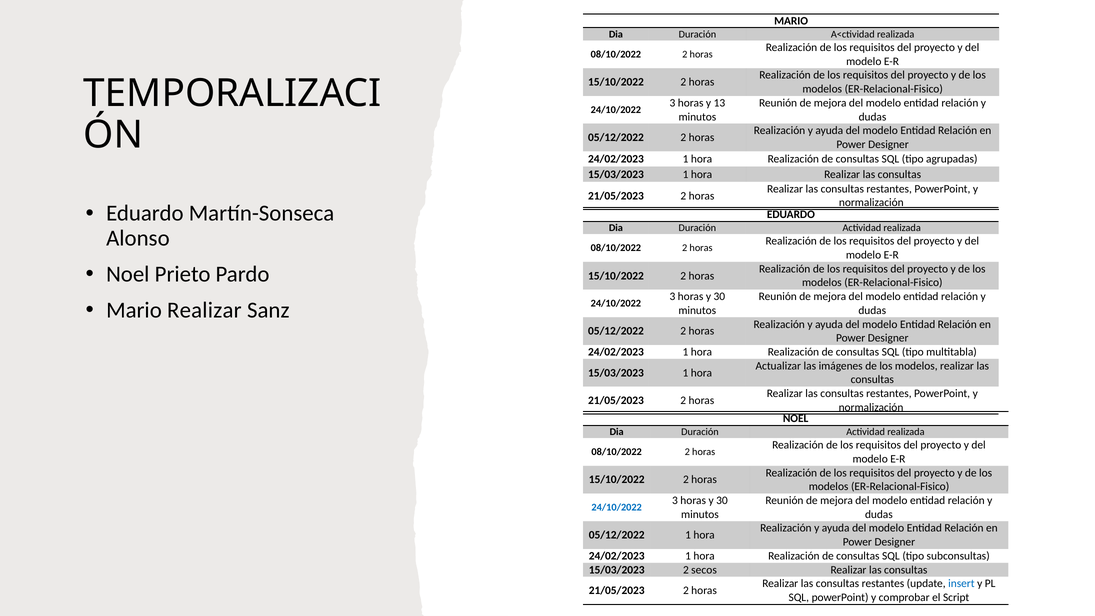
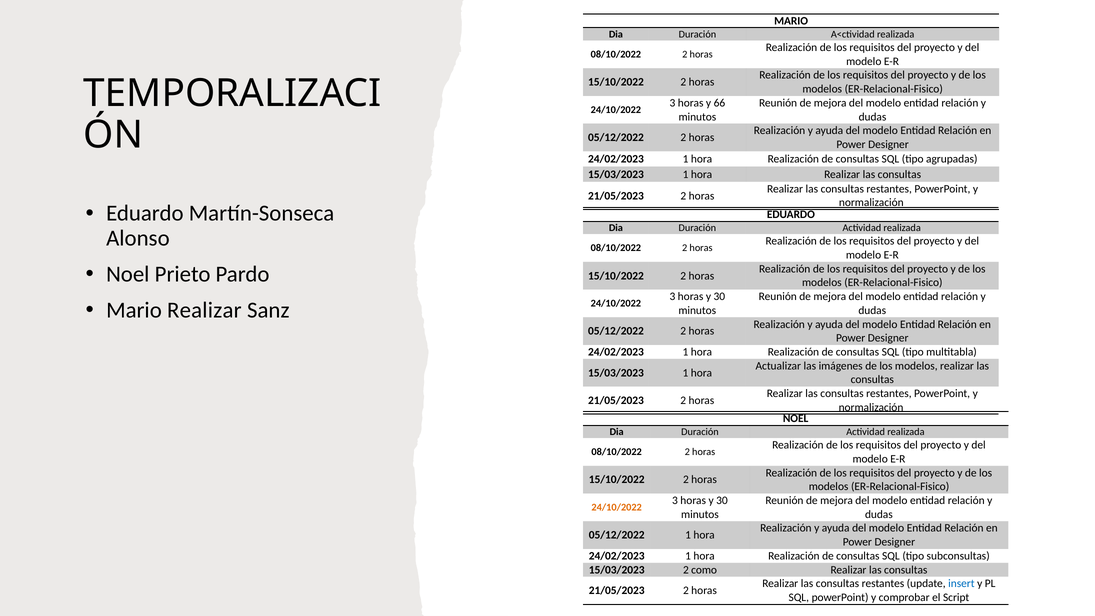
13: 13 -> 66
24/10/2022 at (617, 507) colour: blue -> orange
secos: secos -> como
